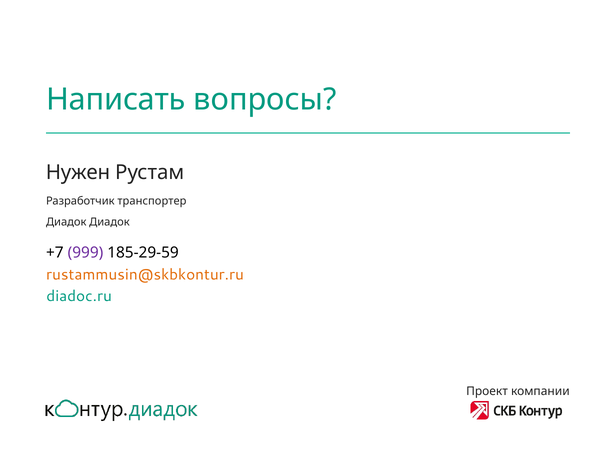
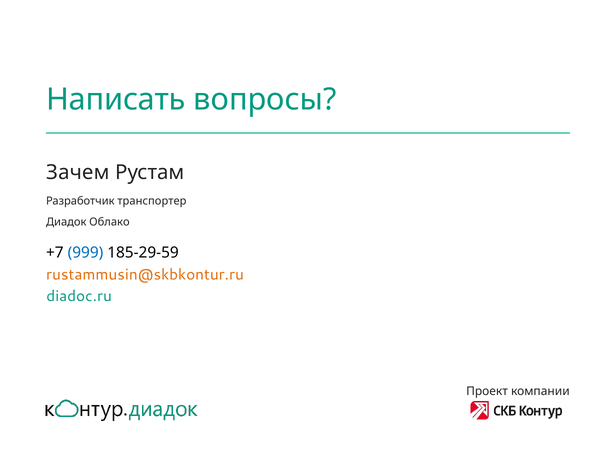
Нужен: Нужен -> Зачем
Диадок Диадок: Диадок -> Облако
999 colour: purple -> blue
